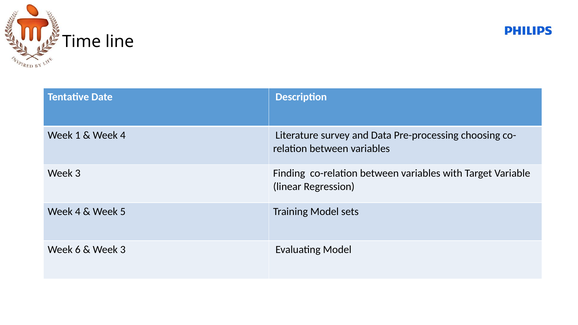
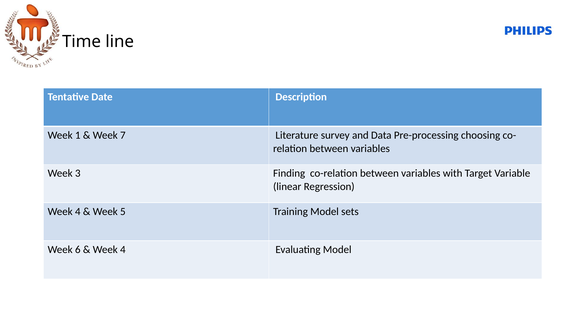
4 at (123, 135): 4 -> 7
3 at (123, 250): 3 -> 4
